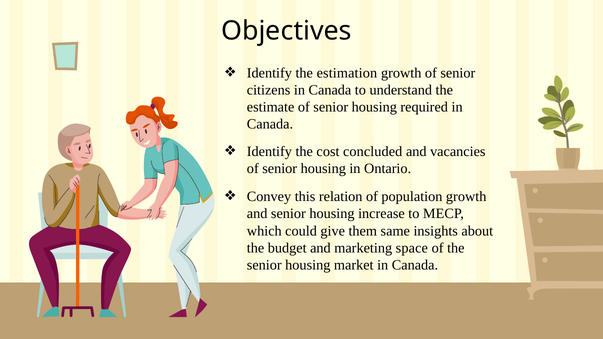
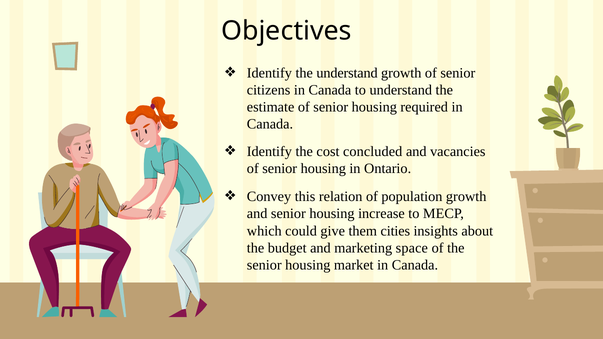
the estimation: estimation -> understand
same: same -> cities
